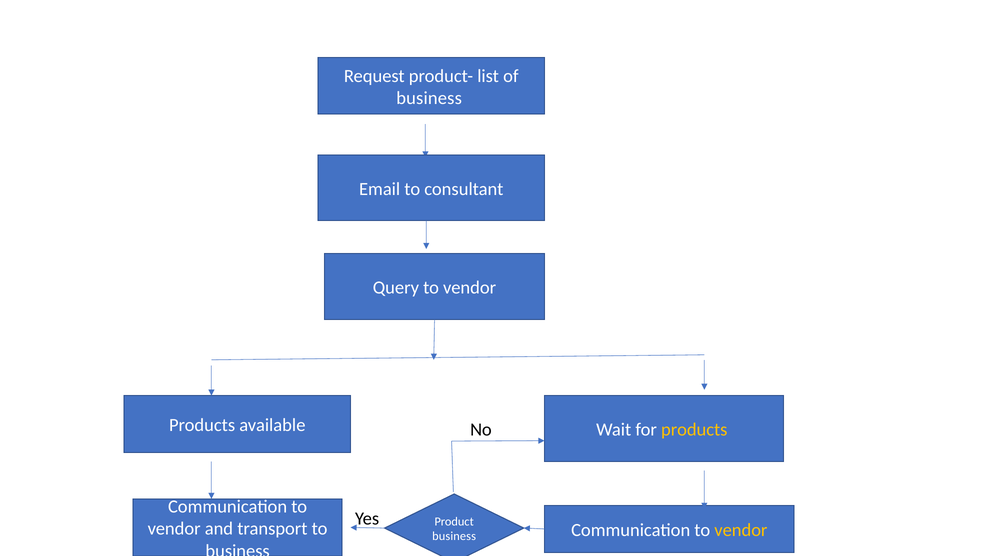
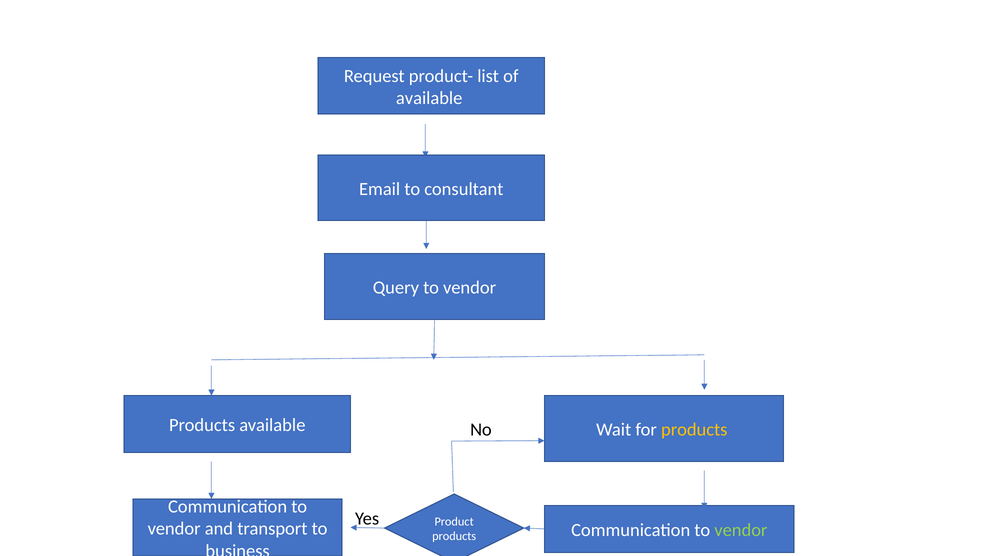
business at (429, 98): business -> available
vendor at (741, 530) colour: yellow -> light green
business at (454, 536): business -> products
